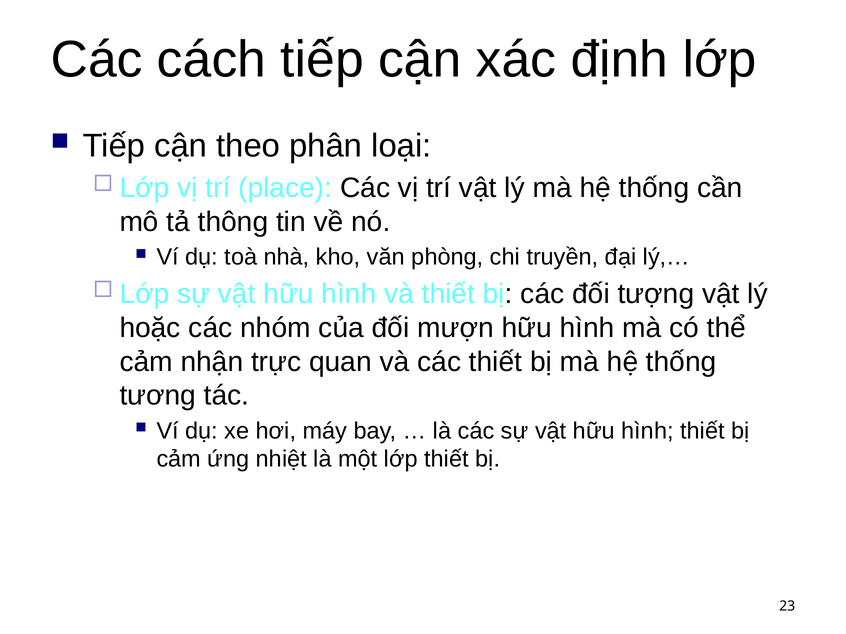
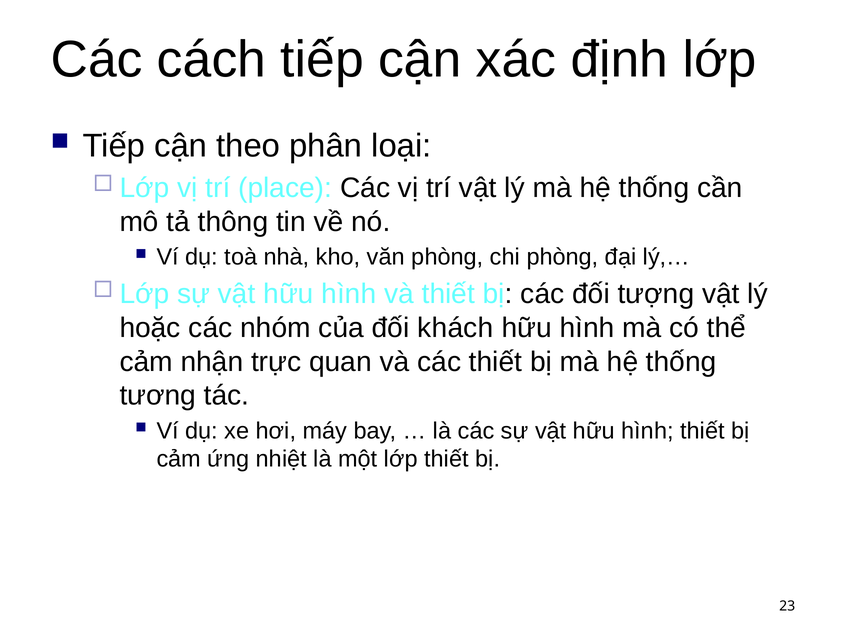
chi truyền: truyền -> phòng
mượn: mượn -> khách
